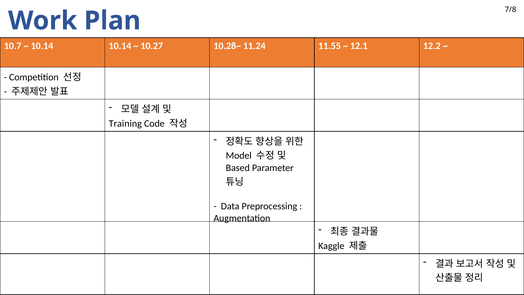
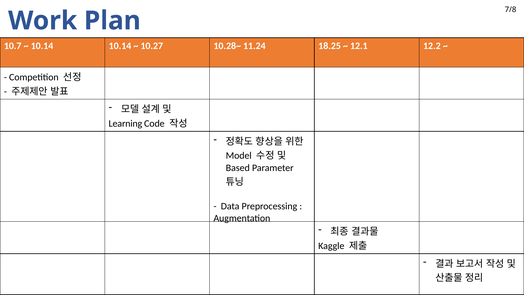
11.55: 11.55 -> 18.25
Training: Training -> Learning
